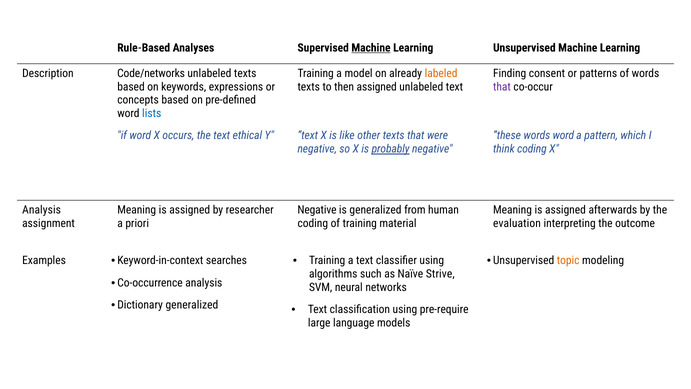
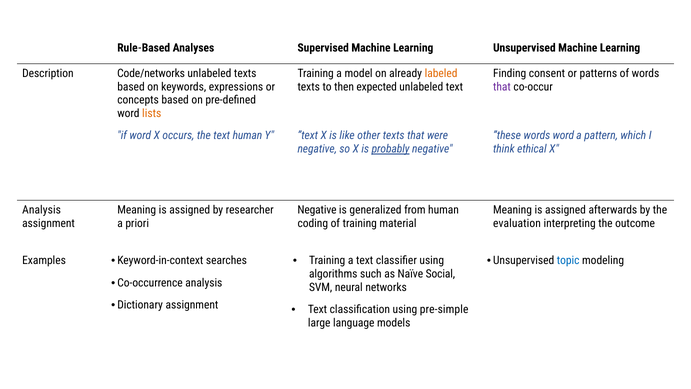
Machine at (371, 48) underline: present -> none
then assigned: assigned -> expected
lists colour: blue -> orange
text ethical: ethical -> human
think coding: coding -> ethical
topic colour: orange -> blue
Strive: Strive -> Social
Dictionary generalized: generalized -> assignment
pre-require: pre-require -> pre-simple
